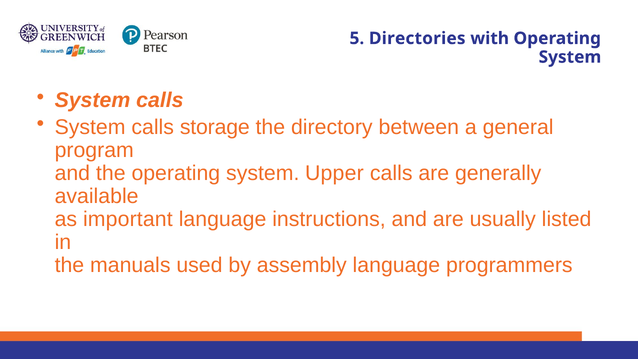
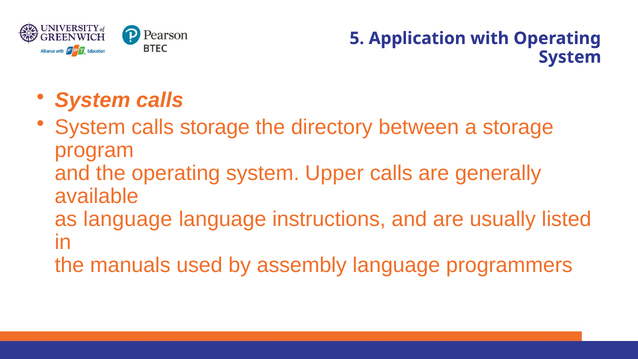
Directories: Directories -> Application
a general: general -> storage
as important: important -> language
